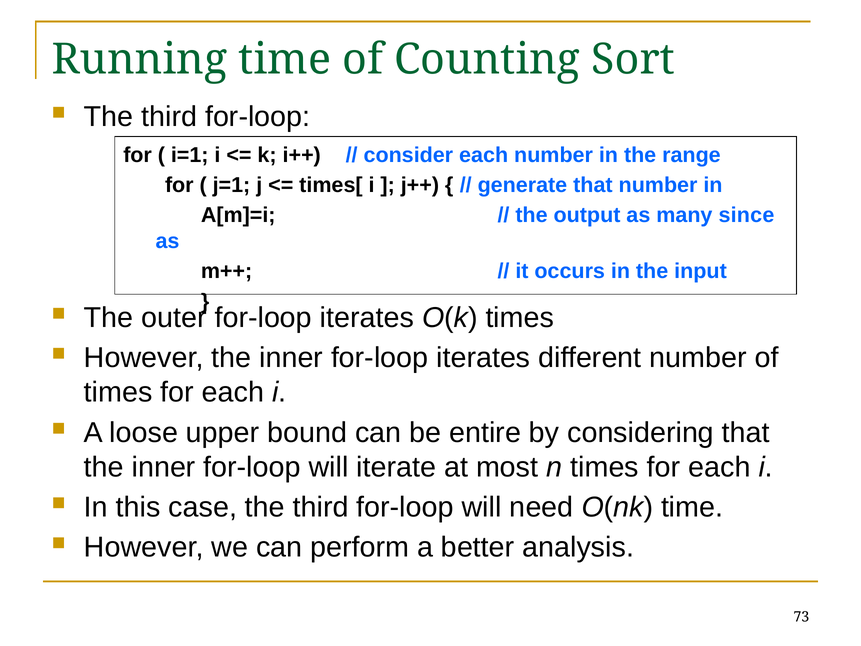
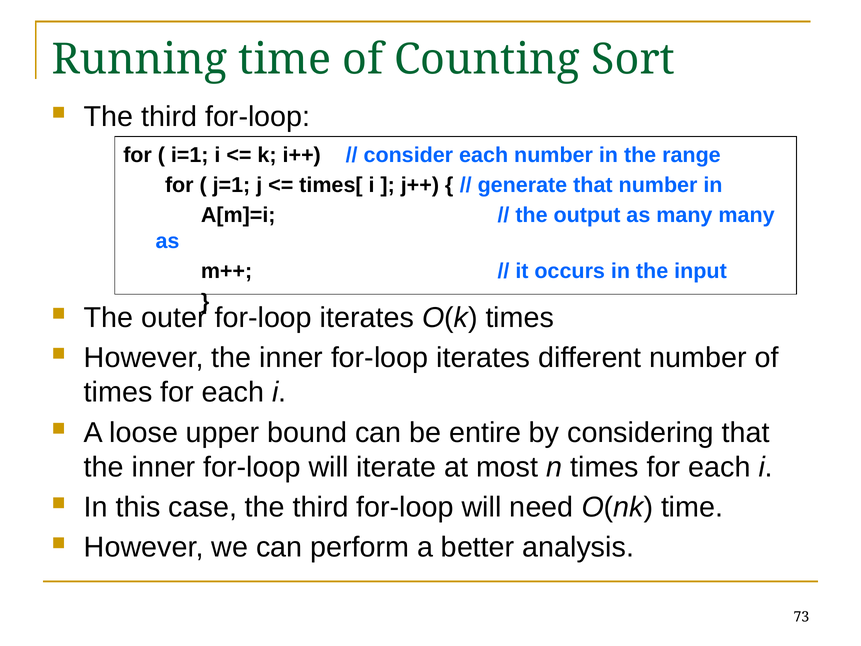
many since: since -> many
